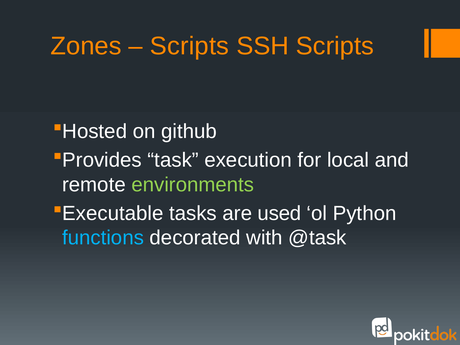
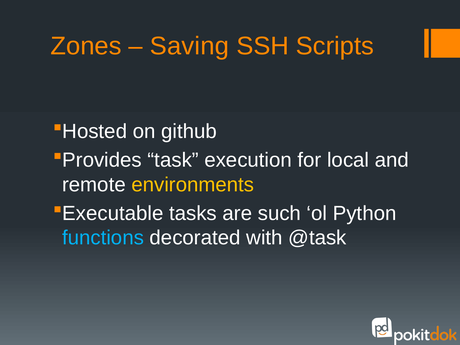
Scripts at (189, 46): Scripts -> Saving
environments colour: light green -> yellow
used: used -> such
